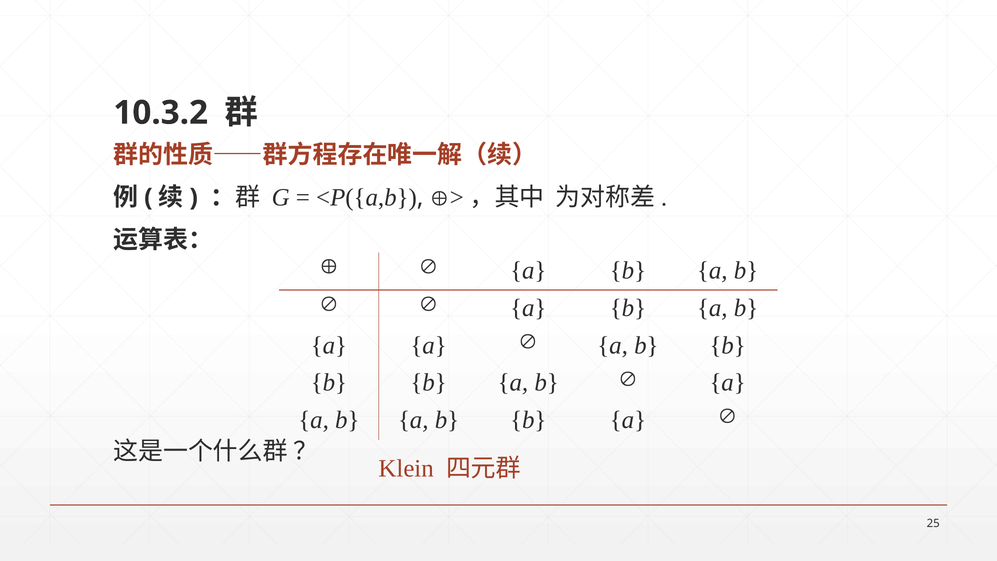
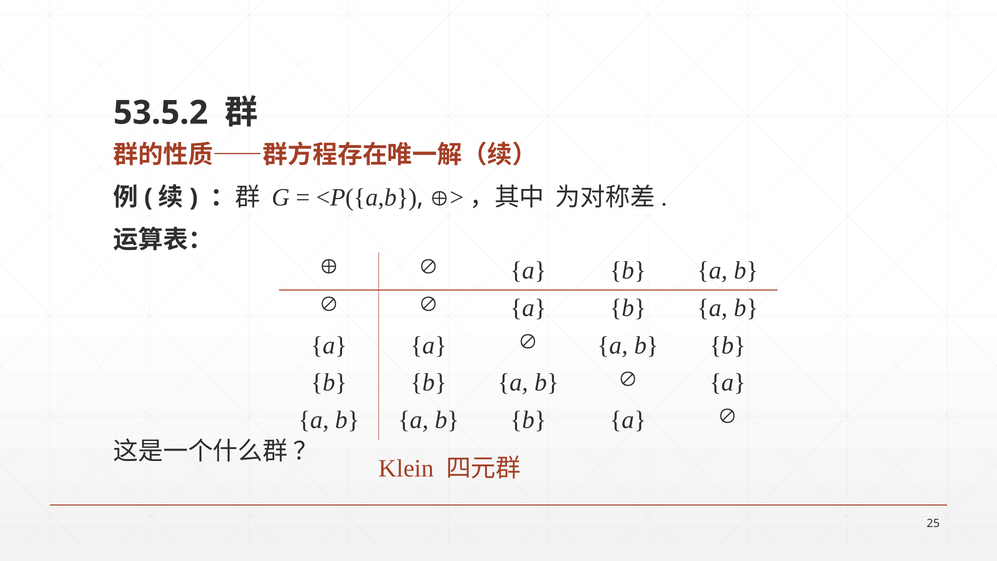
10.3.2: 10.3.2 -> 53.5.2
